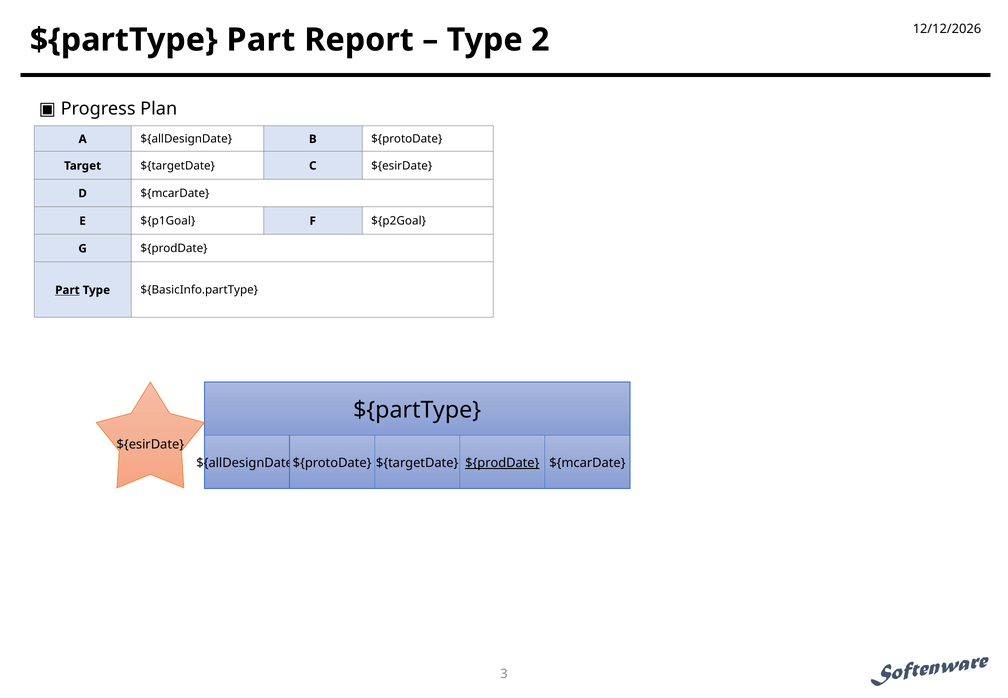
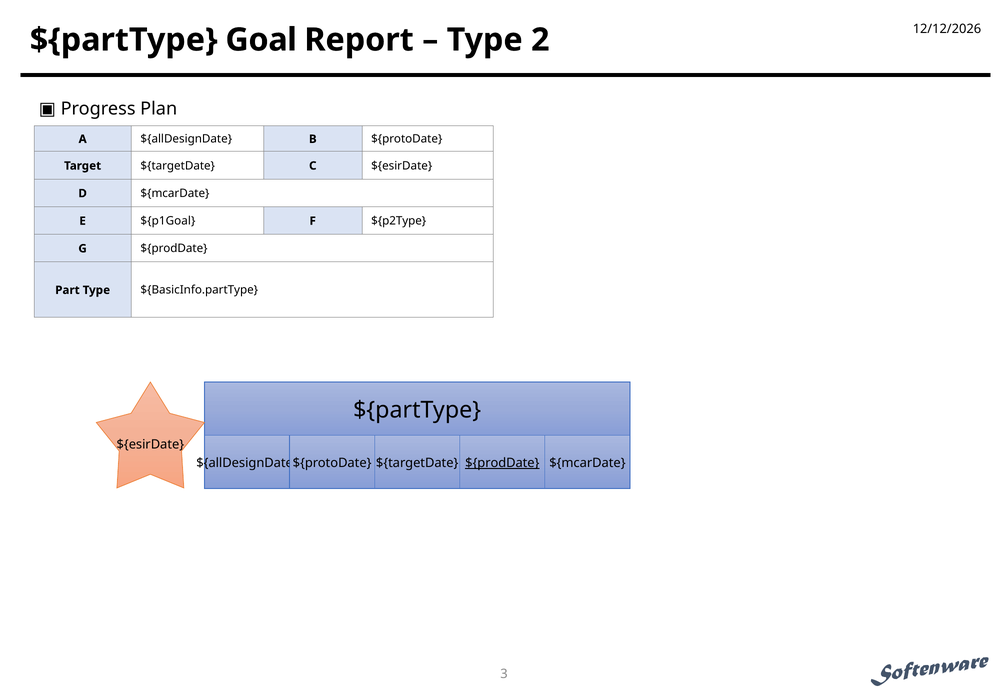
${partType Part: Part -> Goal
${p2Goal: ${p2Goal -> ${p2Type
Part at (67, 290) underline: present -> none
